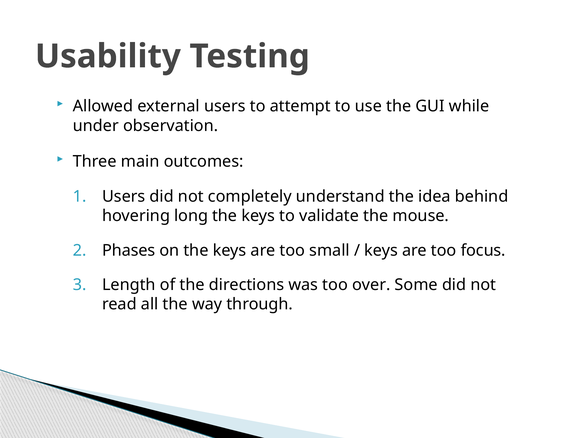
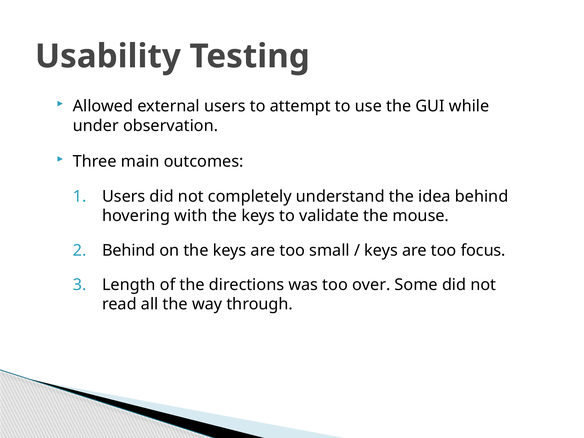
long: long -> with
Phases at (129, 250): Phases -> Behind
